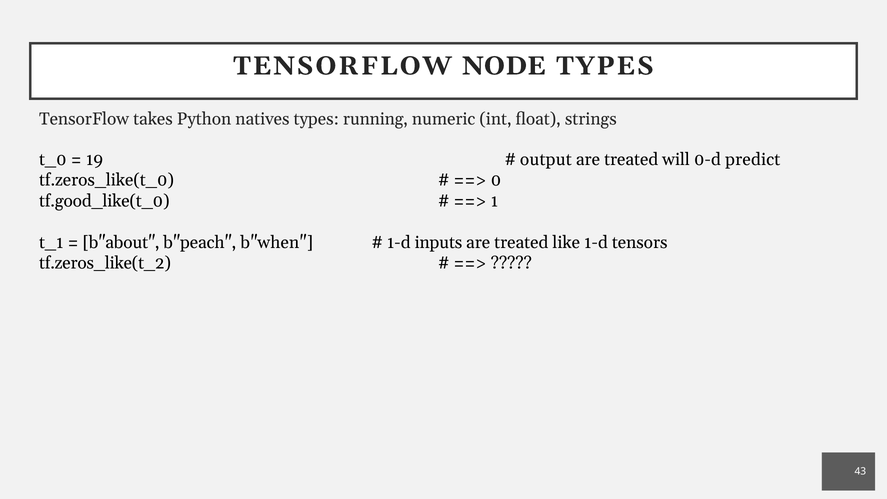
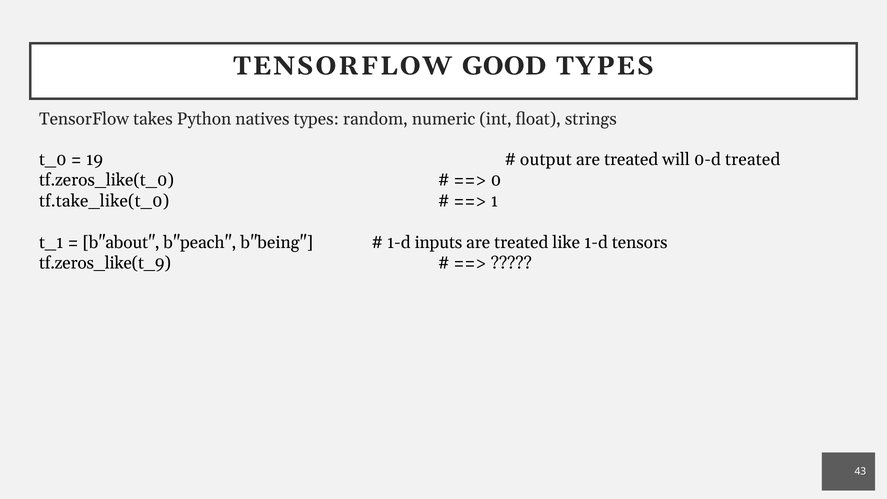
NODE: NODE -> GOOD
running: running -> random
0-d predict: predict -> treated
tf.good_like(t_0: tf.good_like(t_0 -> tf.take_like(t_0
b"when: b"when -> b"being
tf.zeros_like(t_2: tf.zeros_like(t_2 -> tf.zeros_like(t_9
